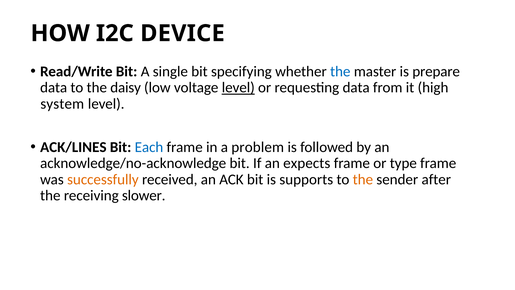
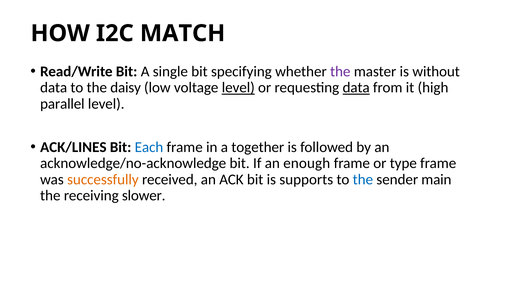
DEVICE: DEVICE -> MATCH
the at (340, 71) colour: blue -> purple
prepare: prepare -> without
data at (356, 88) underline: none -> present
system: system -> parallel
problem: problem -> together
expects: expects -> enough
the at (363, 179) colour: orange -> blue
after: after -> main
